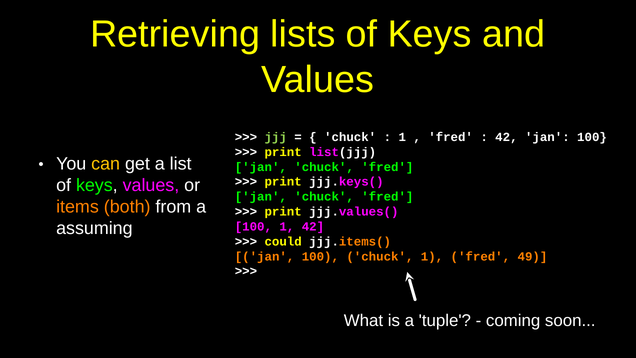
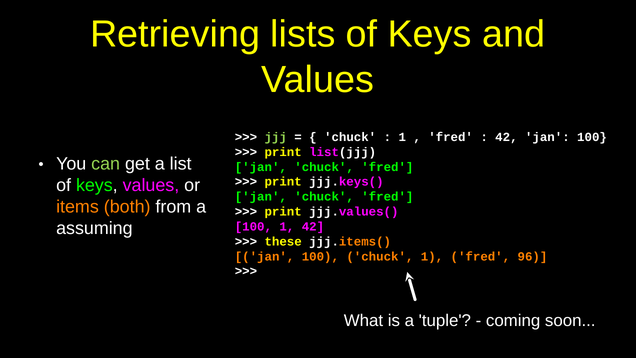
can colour: yellow -> light green
could: could -> these
49: 49 -> 96
